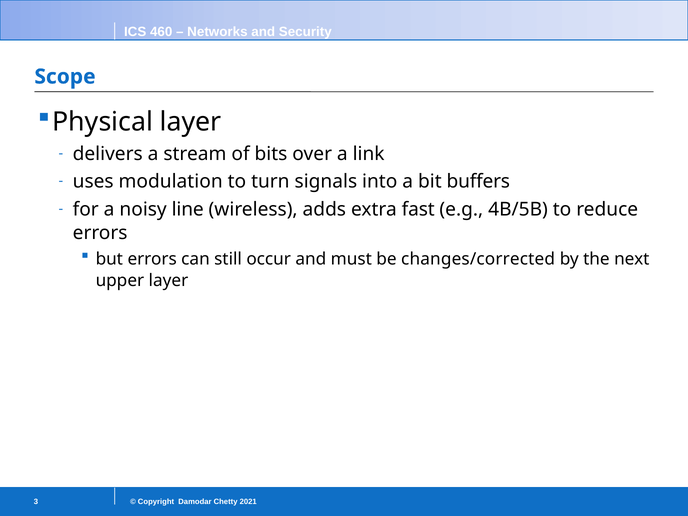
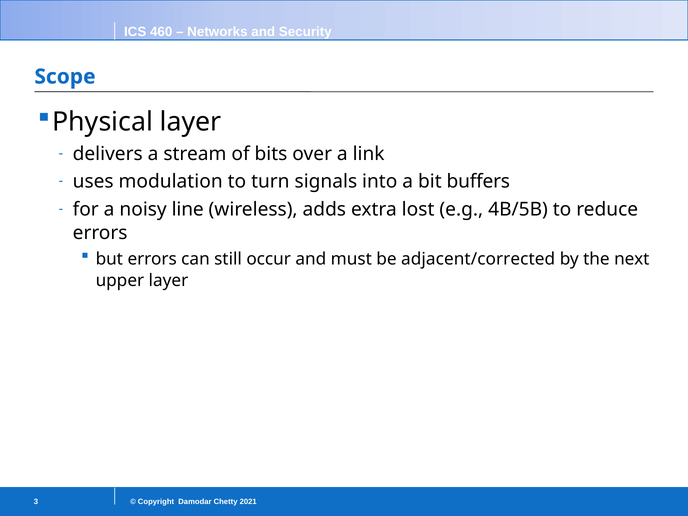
fast: fast -> lost
changes/corrected: changes/corrected -> adjacent/corrected
